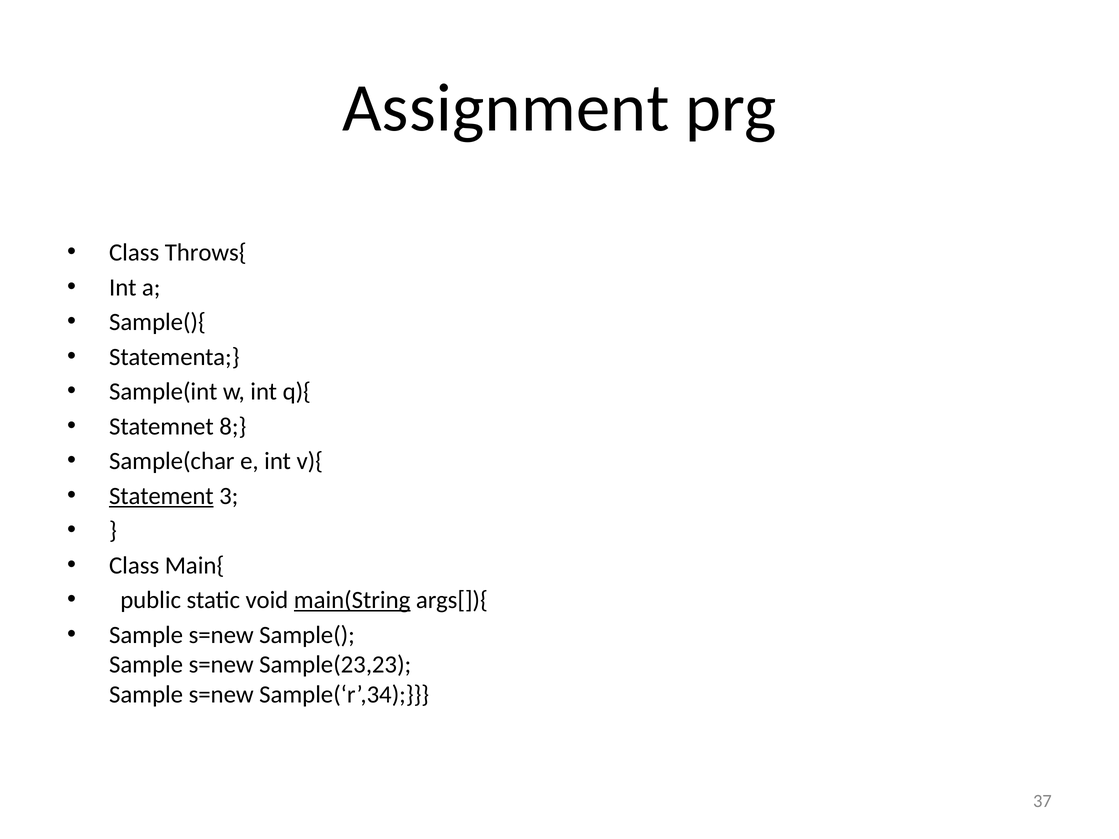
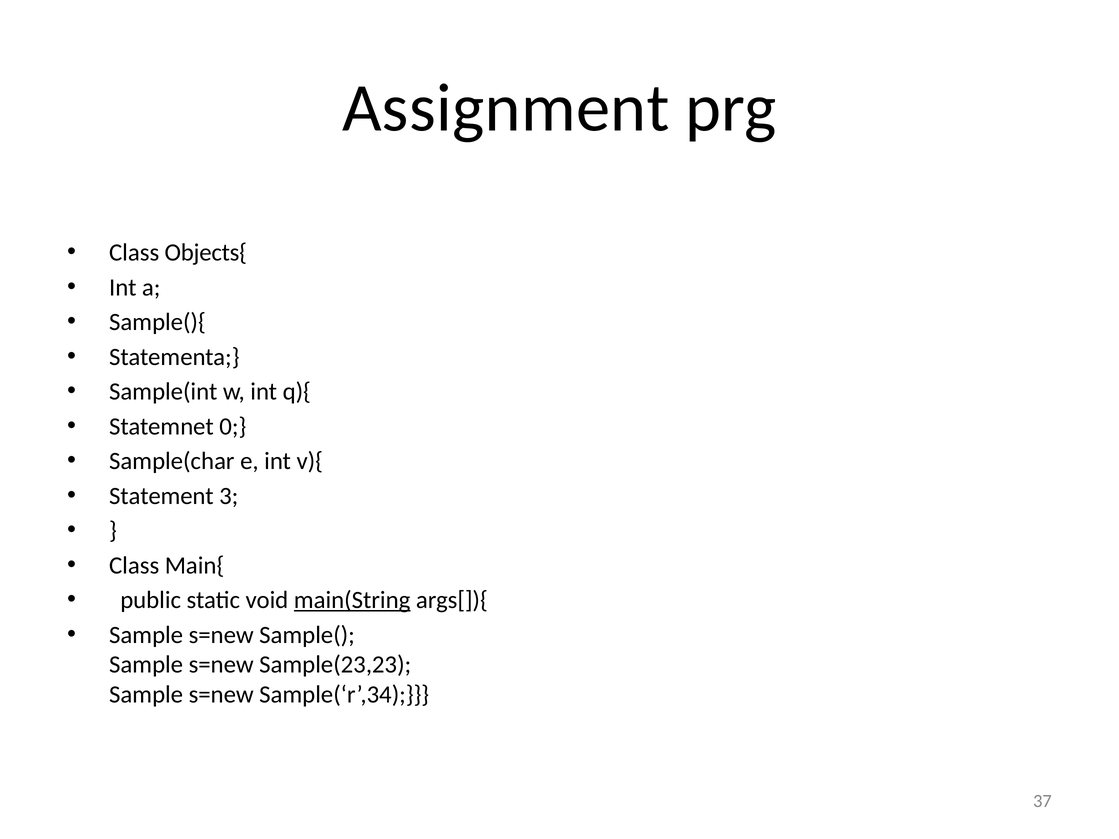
Throws{: Throws{ -> Objects{
8: 8 -> 0
Statement underline: present -> none
